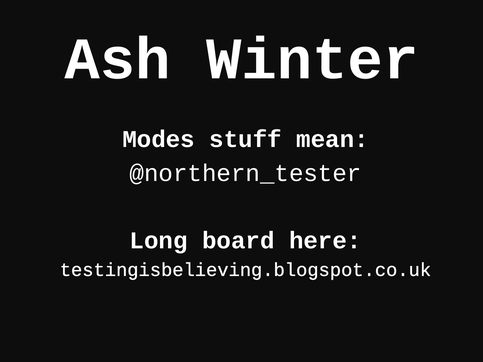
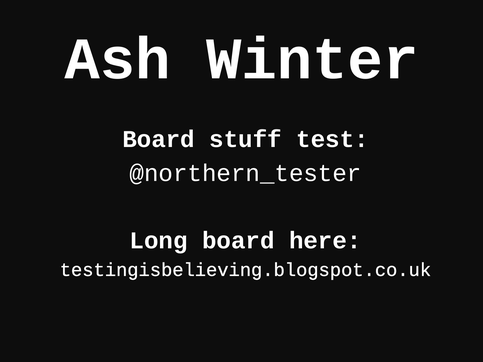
Modes at (159, 139): Modes -> Board
mean: mean -> test
